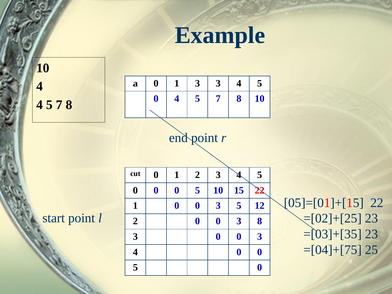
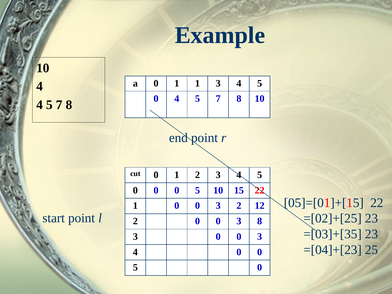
1 3: 3 -> 1
3 5: 5 -> 2
=[04]+[75: =[04]+[75 -> =[04]+[23
